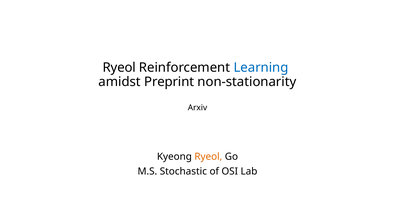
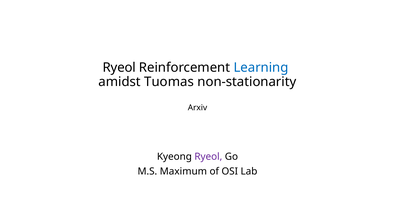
Preprint: Preprint -> Tuomas
Ryeol at (208, 157) colour: orange -> purple
Stochastic: Stochastic -> Maximum
